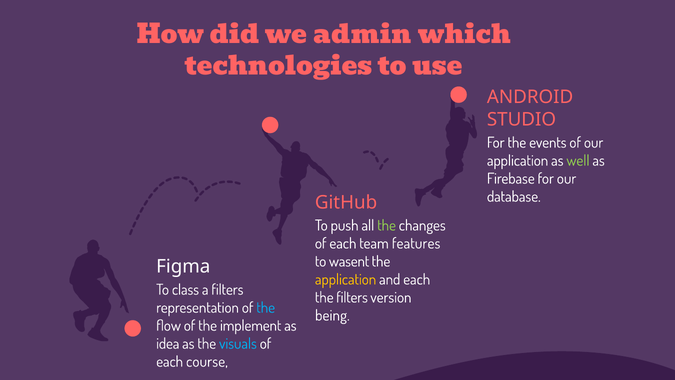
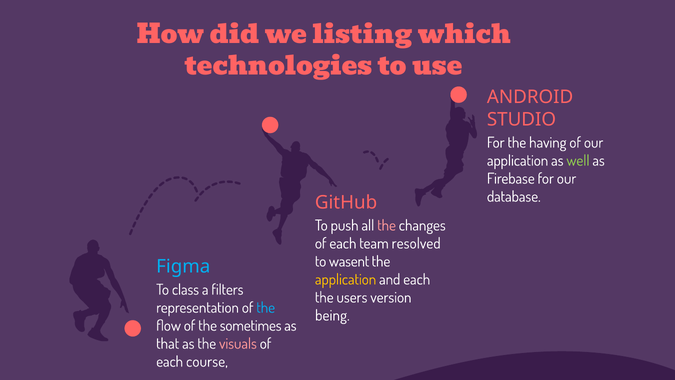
admin: admin -> listing
events: events -> having
the at (387, 225) colour: light green -> pink
features: features -> resolved
Figma colour: white -> light blue
the filters: filters -> users
implement: implement -> sometimes
idea: idea -> that
visuals colour: light blue -> pink
